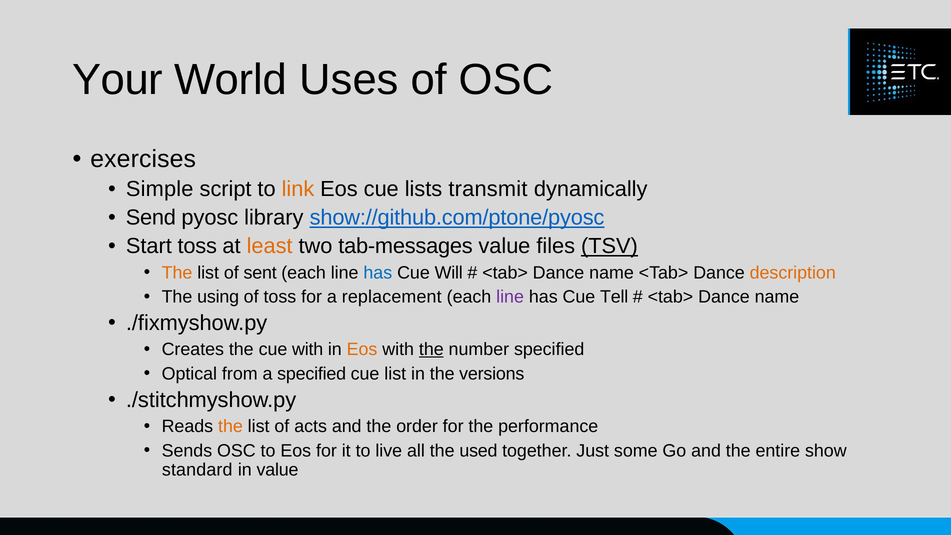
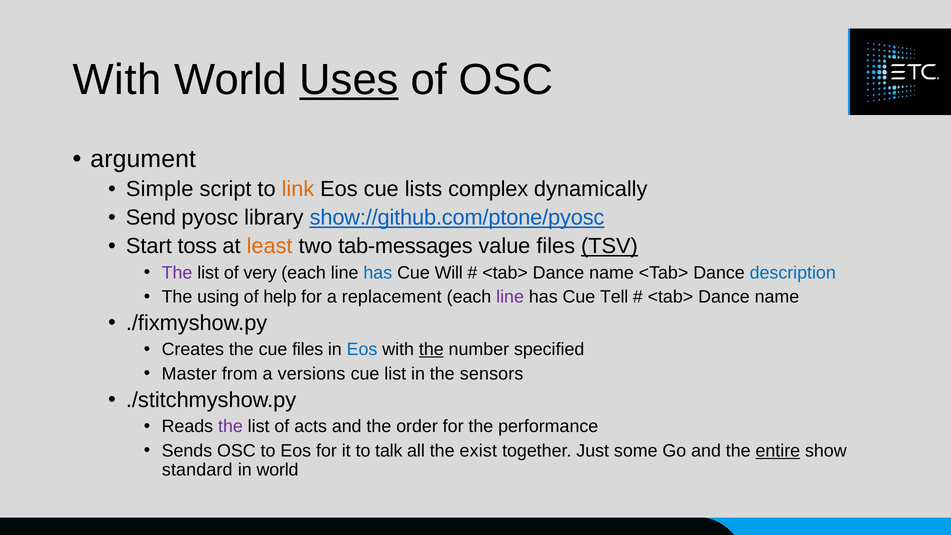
Your at (118, 80): Your -> With
Uses underline: none -> present
exercises: exercises -> argument
transmit: transmit -> complex
The at (177, 273) colour: orange -> purple
sent: sent -> very
description colour: orange -> blue
of toss: toss -> help
cue with: with -> files
Eos at (362, 349) colour: orange -> blue
Optical: Optical -> Master
a specified: specified -> versions
versions: versions -> sensors
the at (230, 426) colour: orange -> purple
live: live -> talk
used: used -> exist
entire underline: none -> present
in value: value -> world
